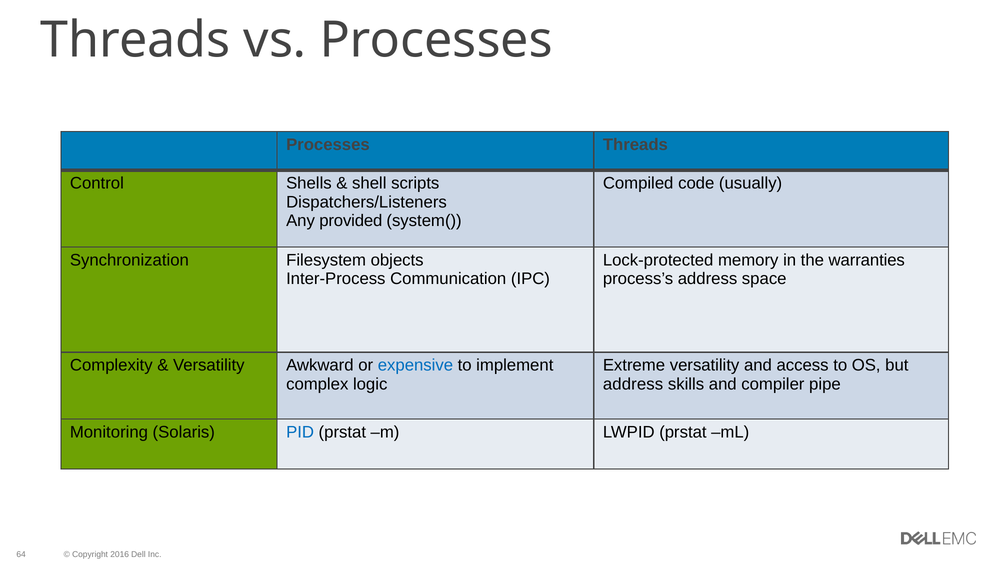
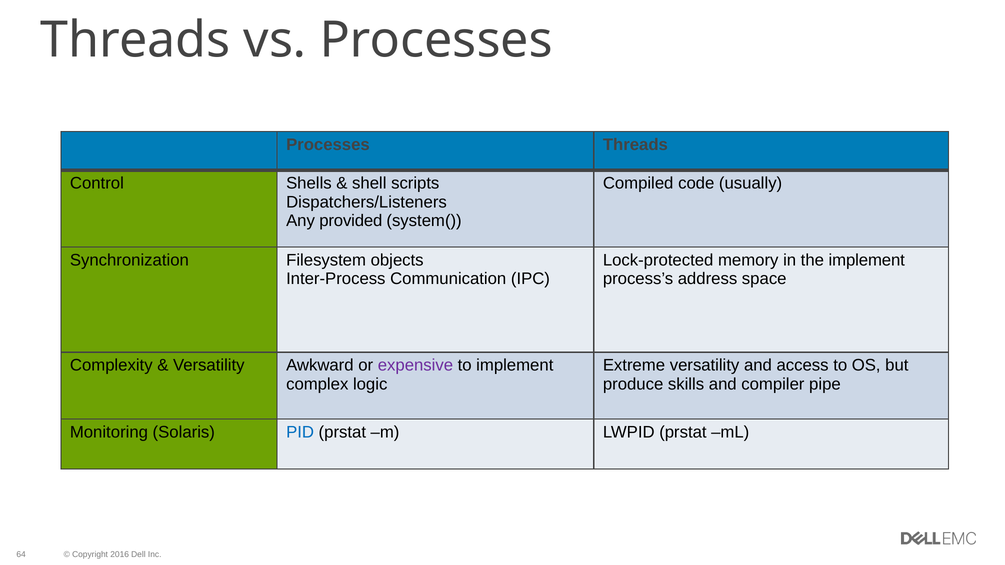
the warranties: warranties -> implement
expensive colour: blue -> purple
address at (633, 384): address -> produce
